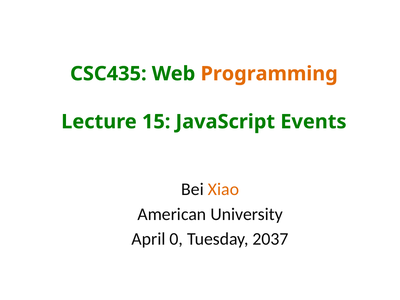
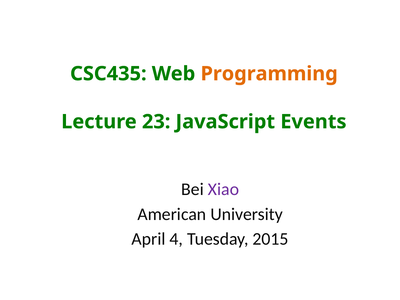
15: 15 -> 23
Xiao colour: orange -> purple
0: 0 -> 4
2037: 2037 -> 2015
